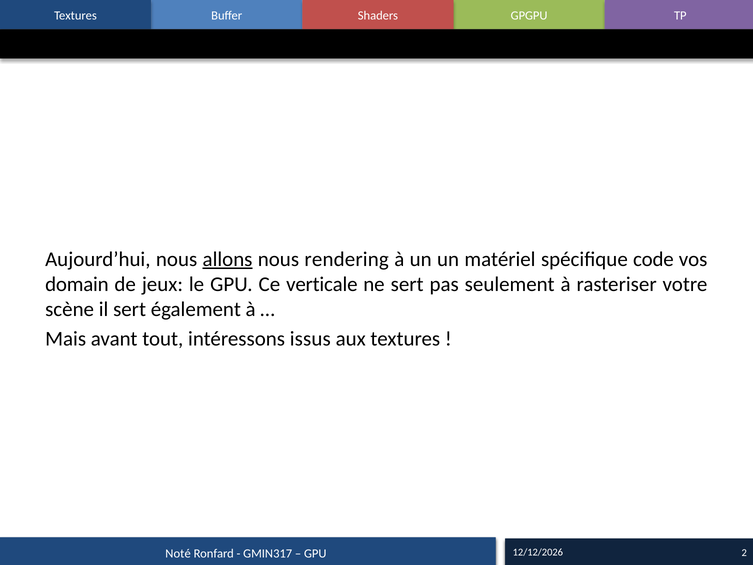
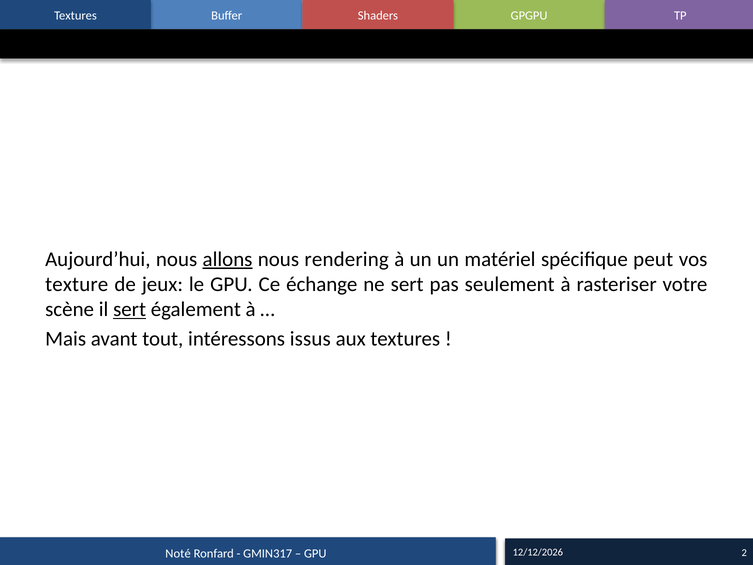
code: code -> peut
domain: domain -> texture
verticale: verticale -> échange
sert at (130, 309) underline: none -> present
